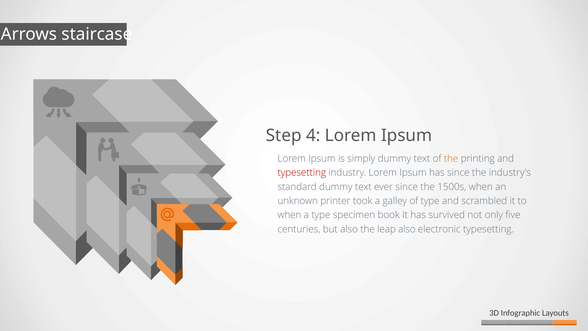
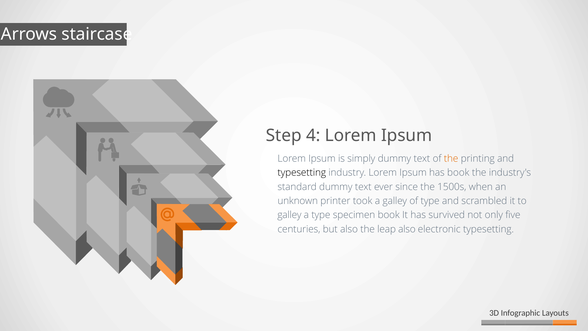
typesetting at (302, 173) colour: red -> black
has since: since -> book
when at (289, 215): when -> galley
